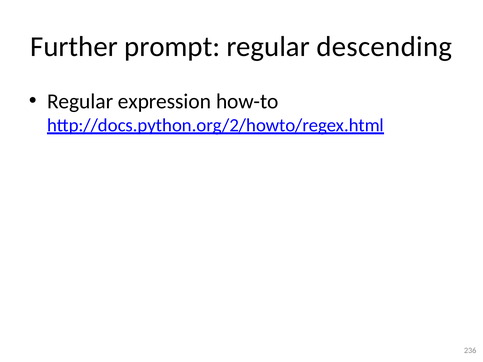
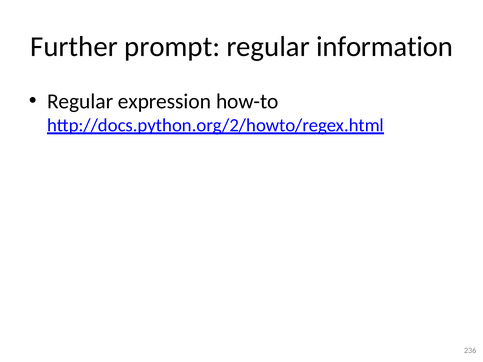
descending: descending -> information
